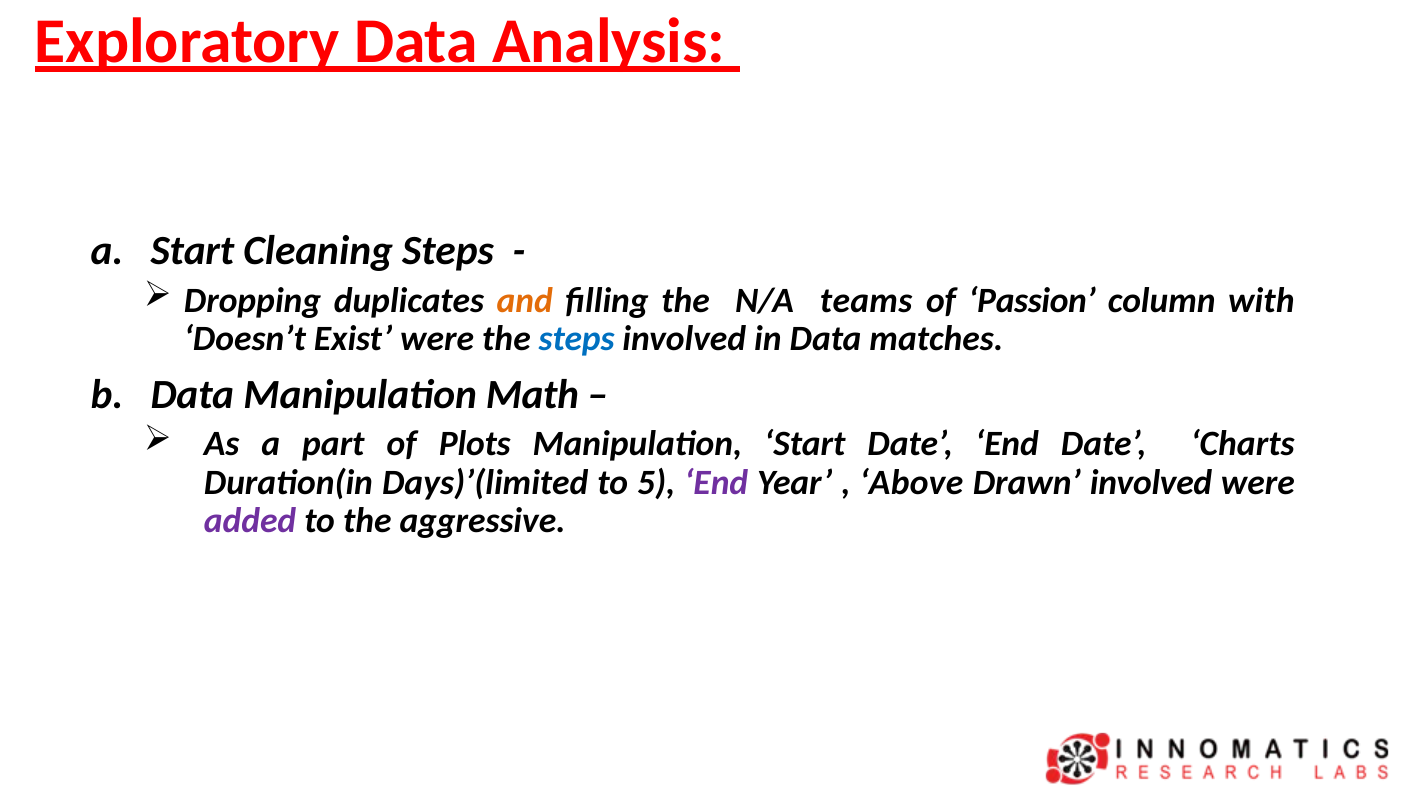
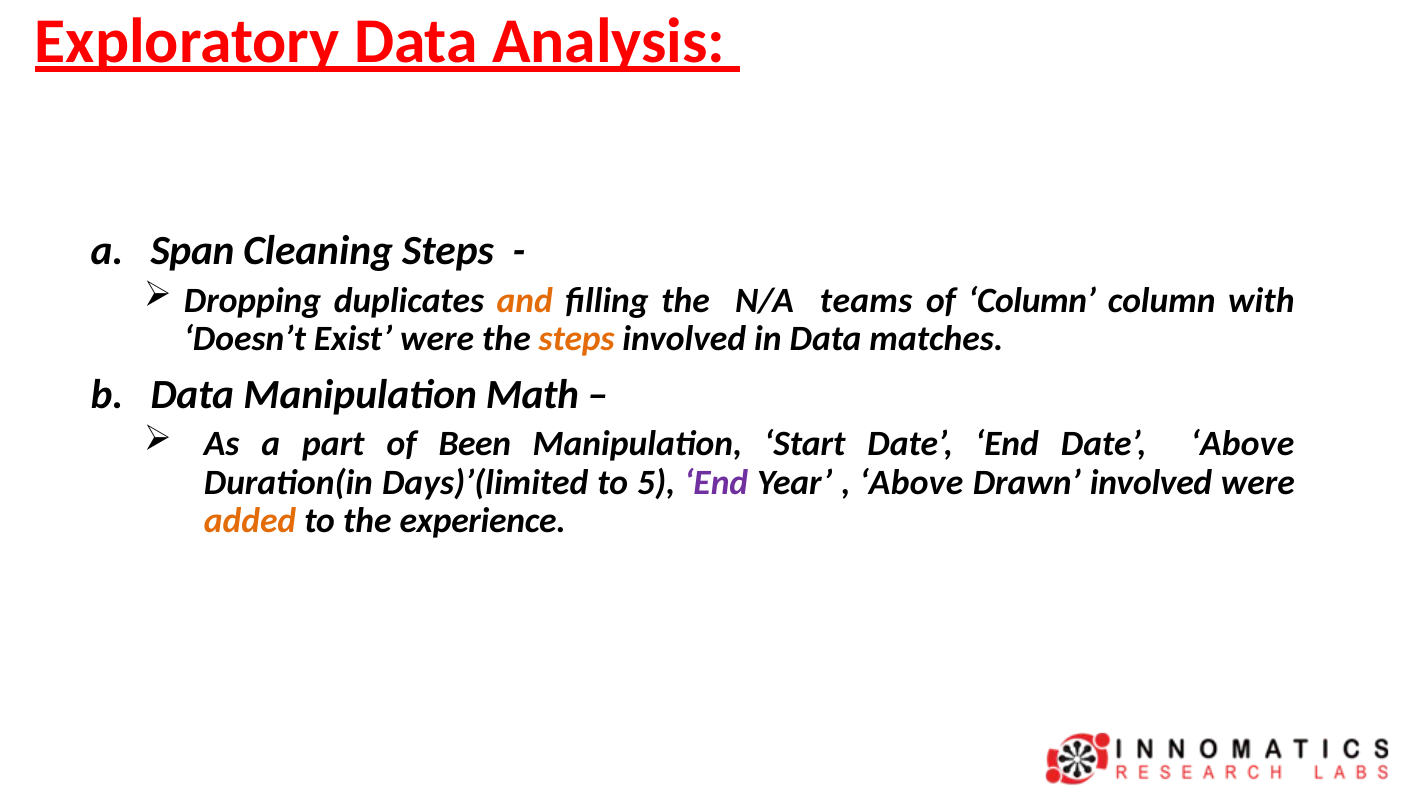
a Start: Start -> Span
of Passion: Passion -> Column
steps at (577, 339) colour: blue -> orange
Plots: Plots -> Been
Date Charts: Charts -> Above
added colour: purple -> orange
aggressive: aggressive -> experience
